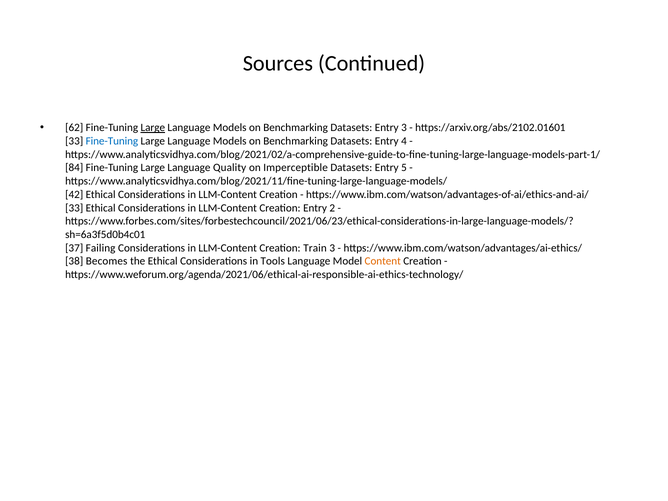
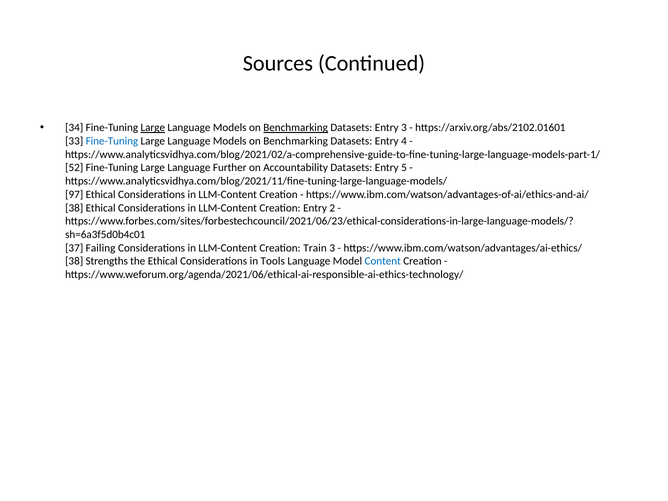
62: 62 -> 34
Benchmarking at (296, 128) underline: none -> present
84: 84 -> 52
Quality: Quality -> Further
Imperceptible: Imperceptible -> Accountability
42: 42 -> 97
33 at (74, 208): 33 -> 38
Becomes: Becomes -> Strengths
Content colour: orange -> blue
